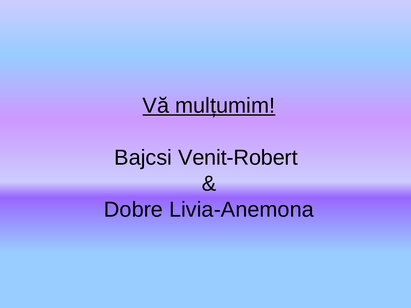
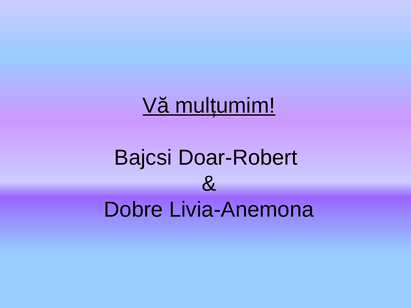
Venit-Robert: Venit-Robert -> Doar-Robert
